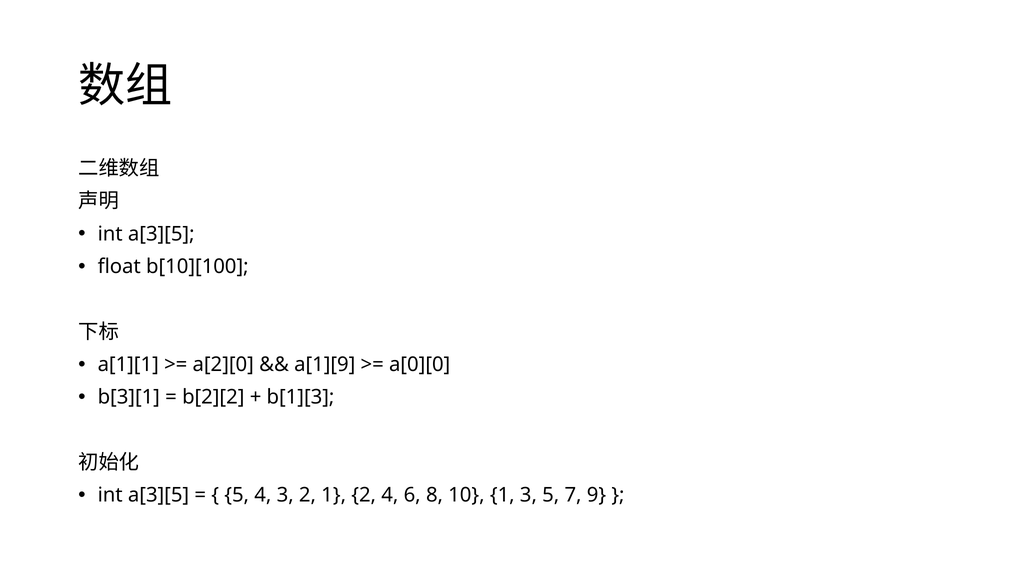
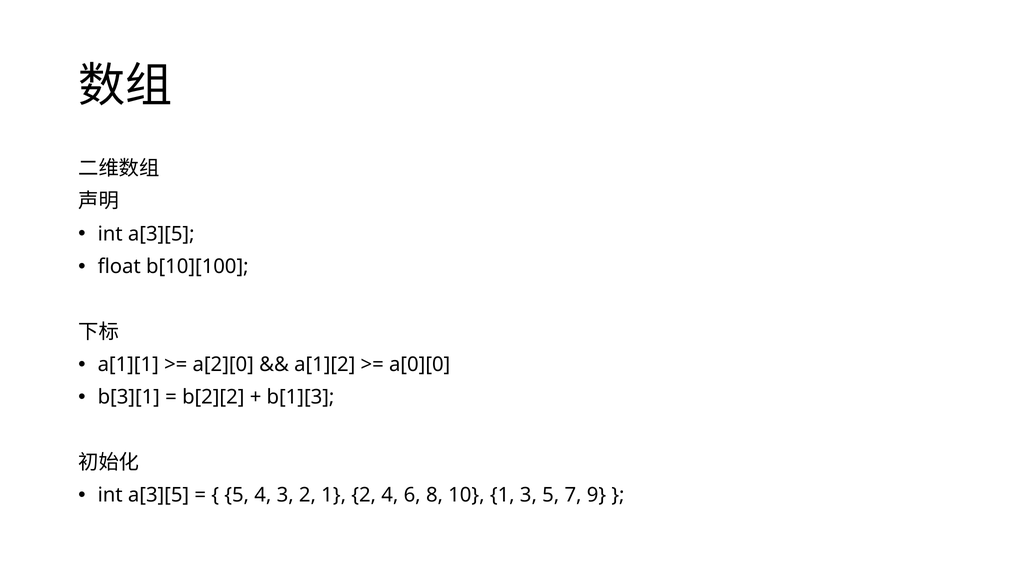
a[1][9: a[1][9 -> a[1][2
